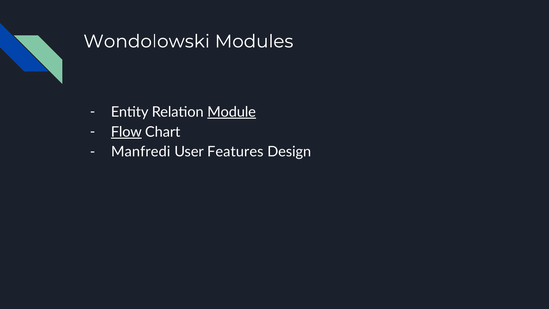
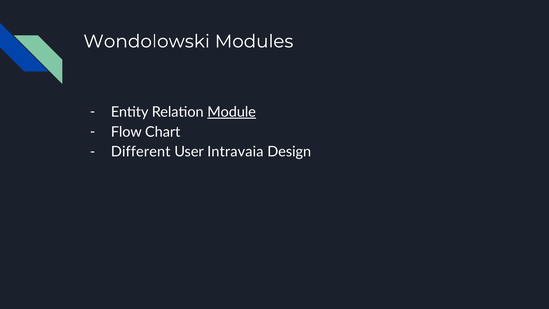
Flow underline: present -> none
Manfredi: Manfredi -> Different
Features: Features -> Intravaia
